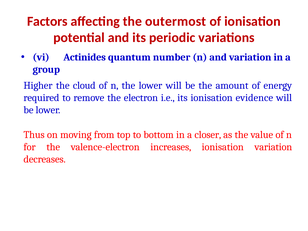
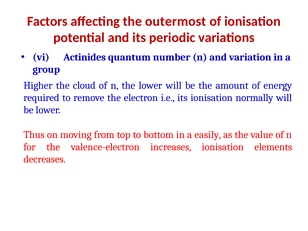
evidence: evidence -> normally
closer: closer -> easily
ionisation variation: variation -> elements
